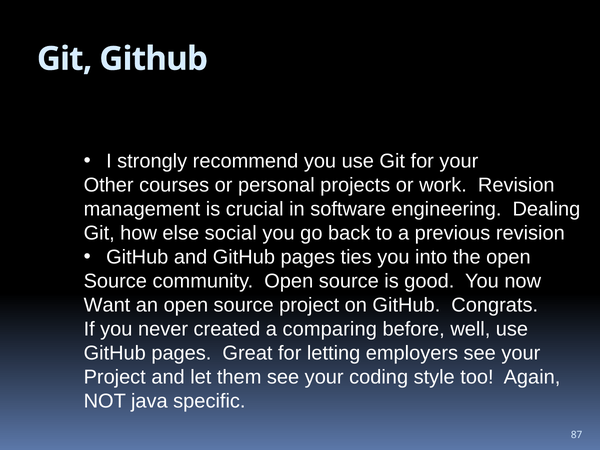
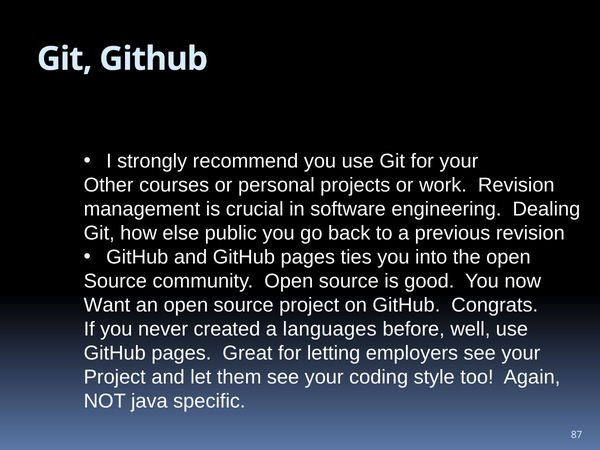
social: social -> public
comparing: comparing -> languages
